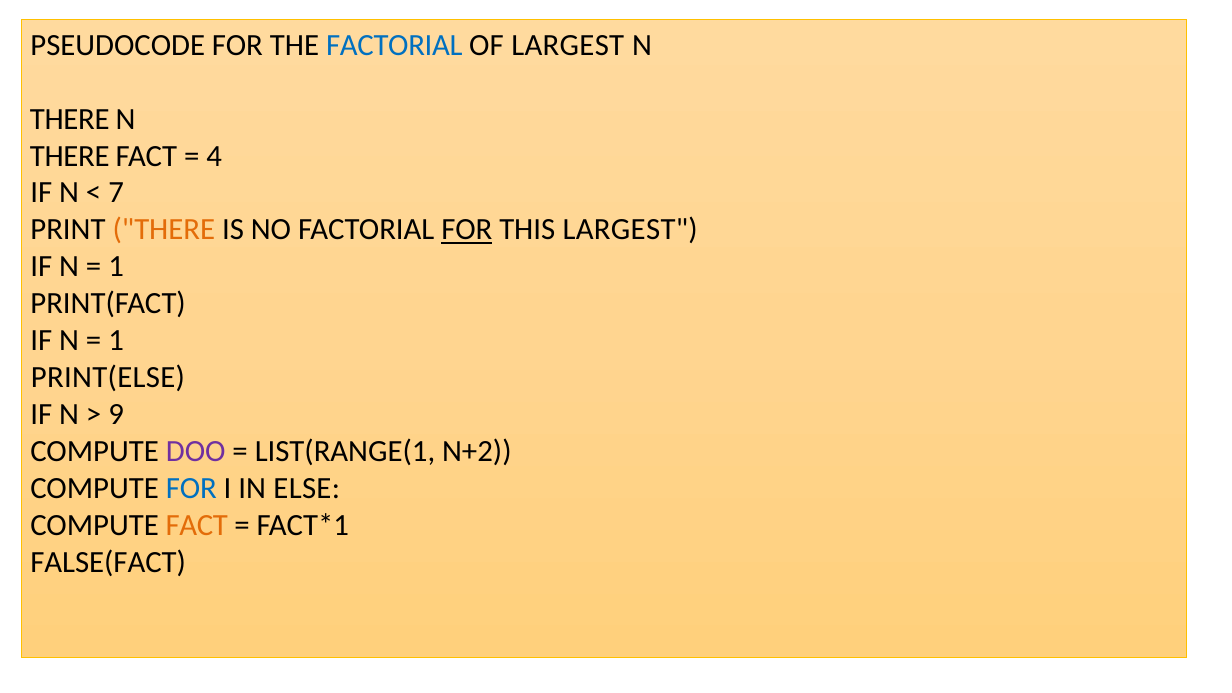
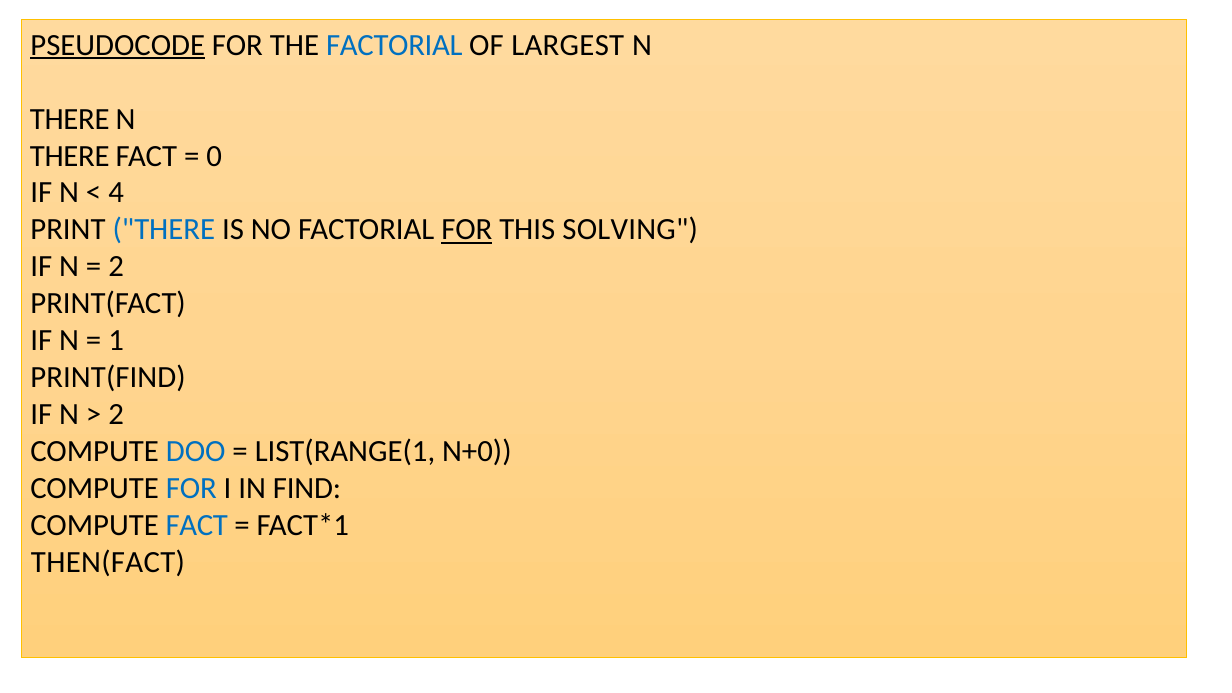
PSEUDOCODE underline: none -> present
4: 4 -> 0
7: 7 -> 4
THERE at (164, 230) colour: orange -> blue
THIS LARGEST: LARGEST -> SOLVING
1 at (116, 267): 1 -> 2
PRINT(ELSE: PRINT(ELSE -> PRINT(FIND
9 at (116, 415): 9 -> 2
DOO colour: purple -> blue
N+2: N+2 -> N+0
ELSE: ELSE -> FIND
FACT at (197, 525) colour: orange -> blue
FALSE(FACT: FALSE(FACT -> THEN(FACT
